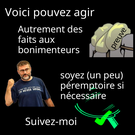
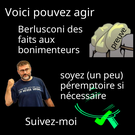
Autrement: Autrement -> Berlusconi
